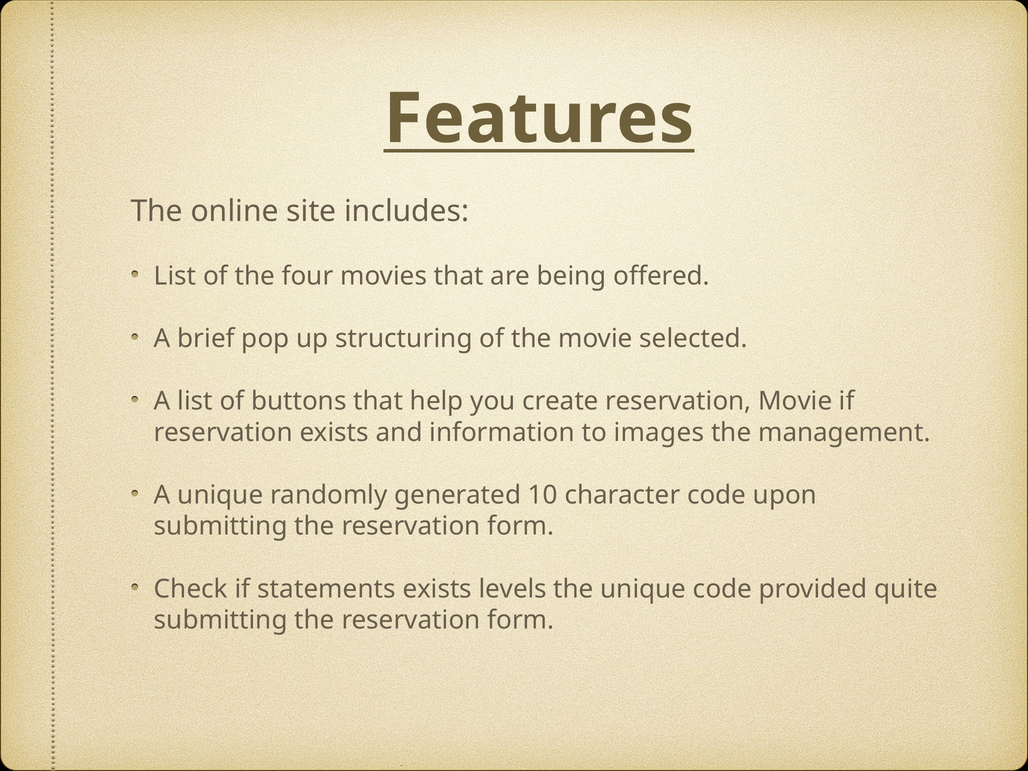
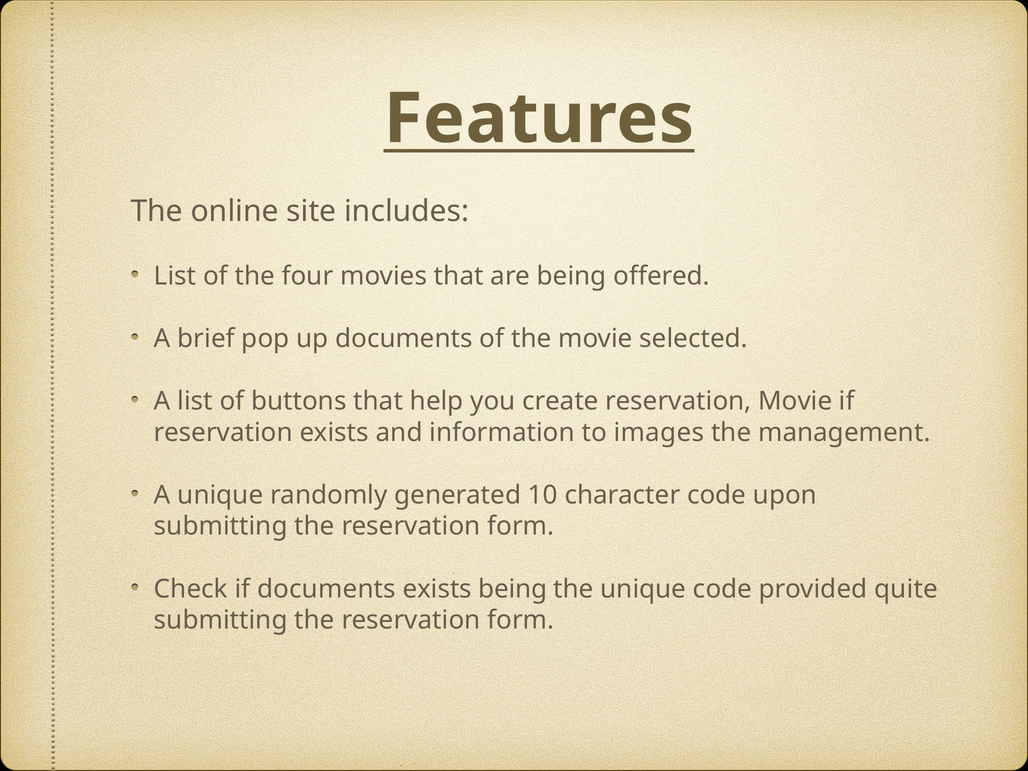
up structuring: structuring -> documents
if statements: statements -> documents
exists levels: levels -> being
